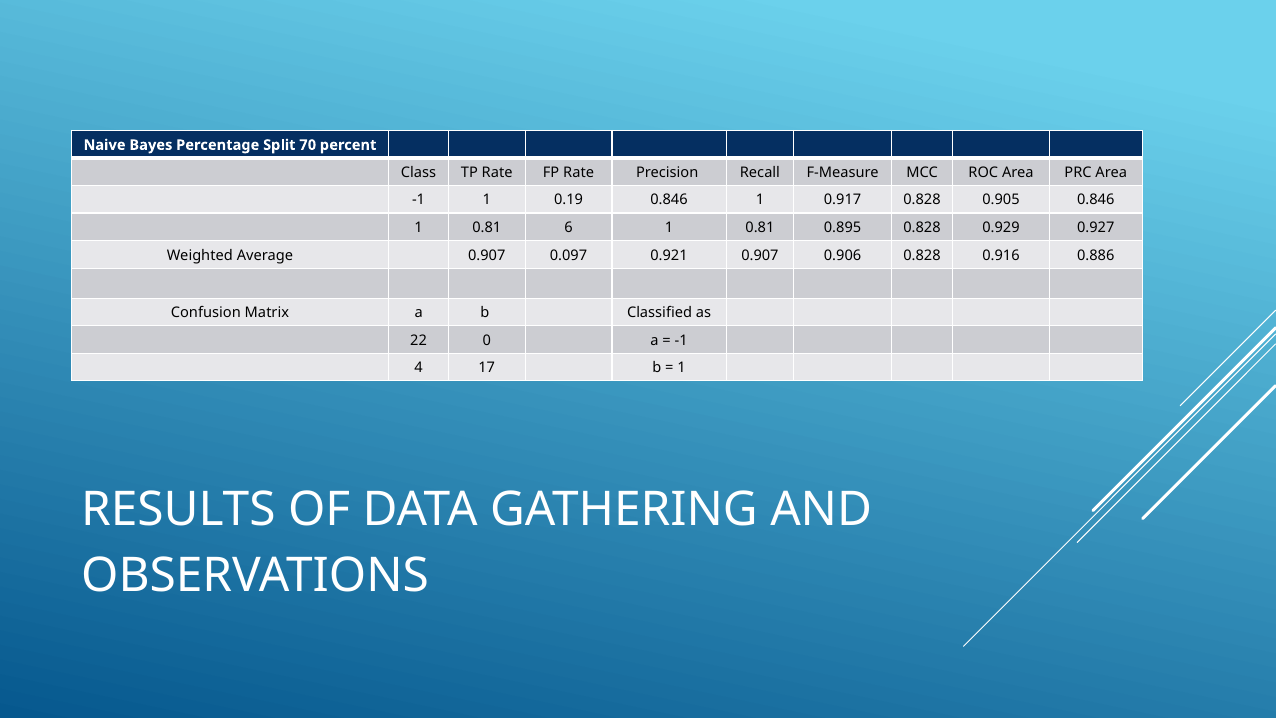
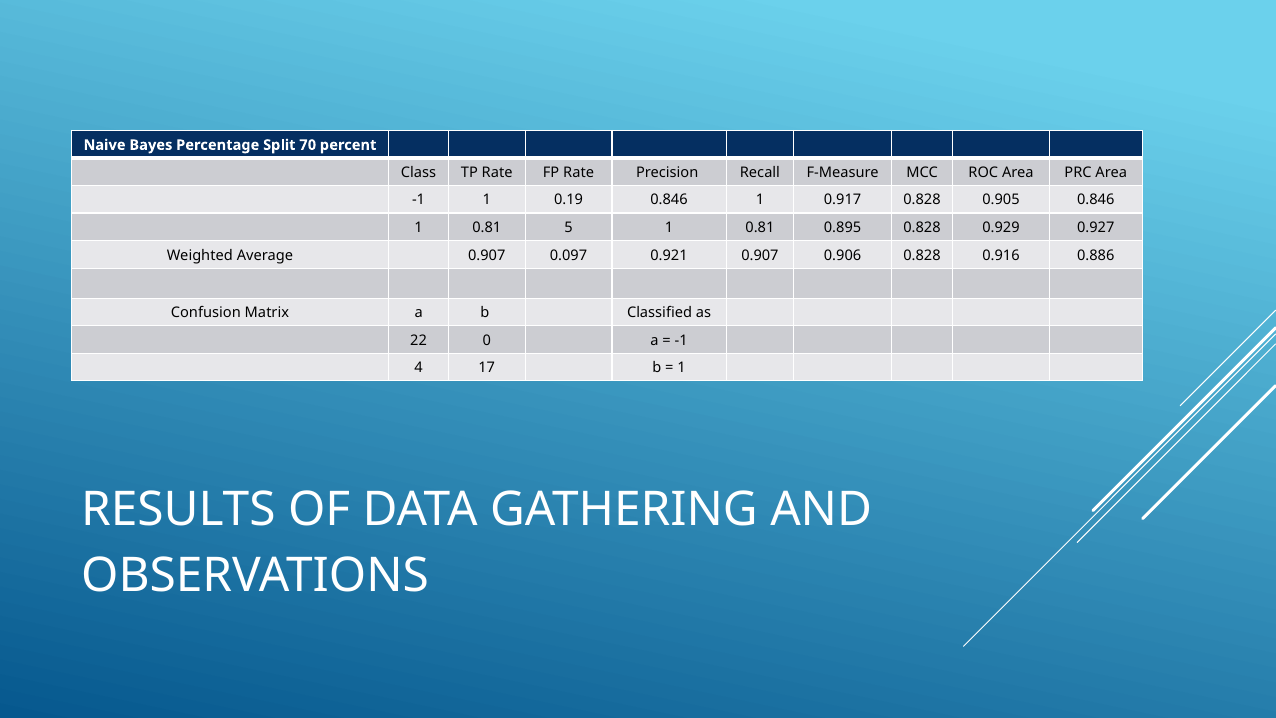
6: 6 -> 5
